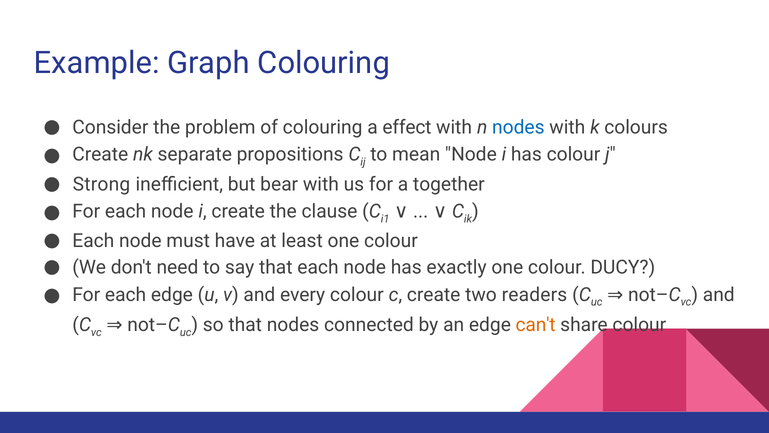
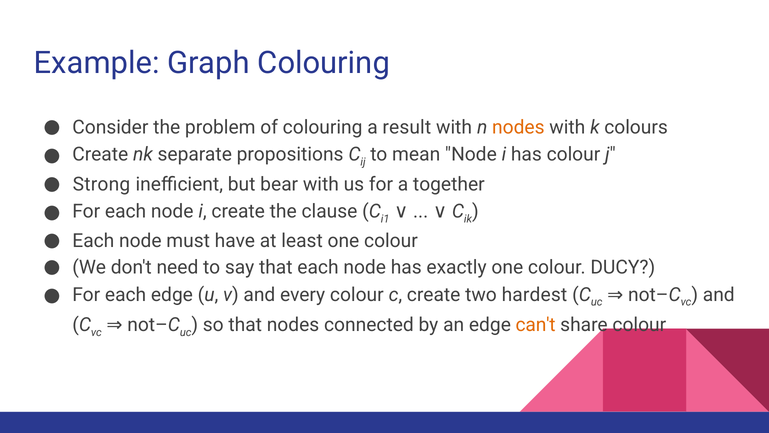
effect: effect -> result
nodes at (518, 127) colour: blue -> orange
readers: readers -> hardest
